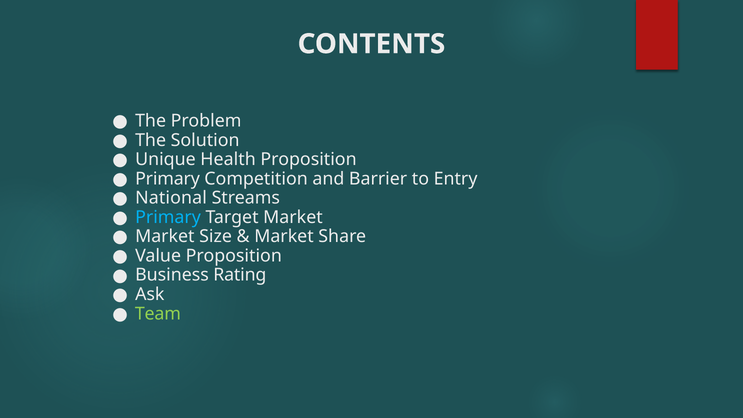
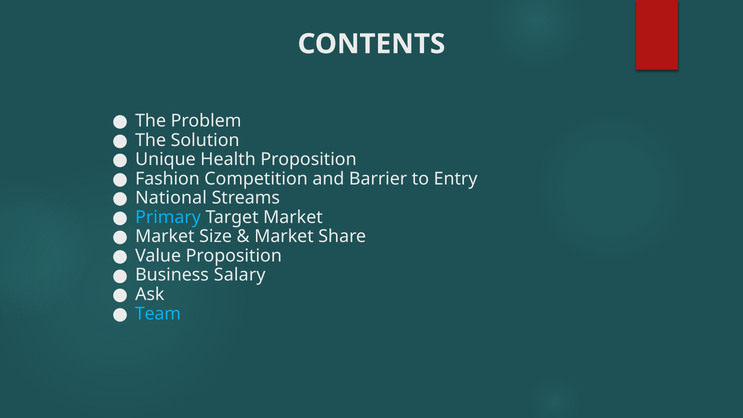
Primary at (168, 179): Primary -> Fashion
Rating: Rating -> Salary
Team colour: light green -> light blue
